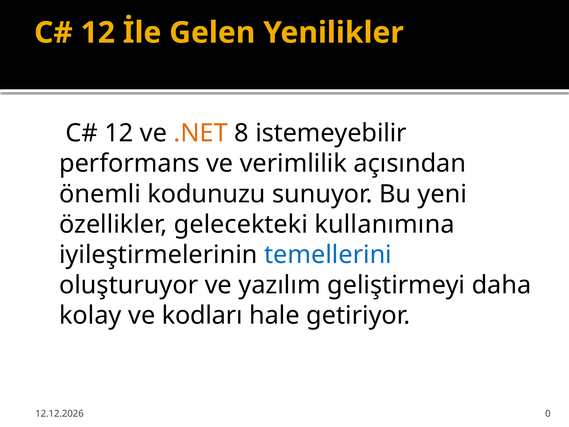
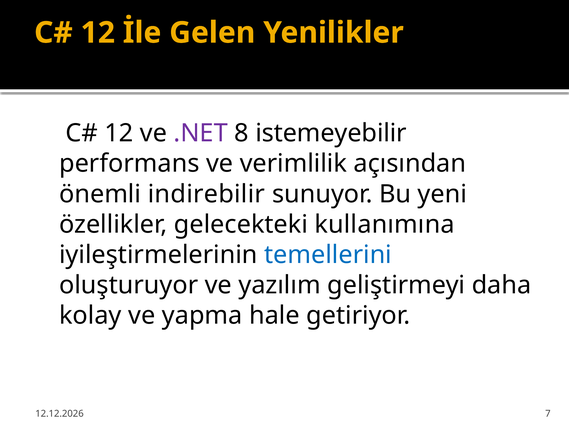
.NET colour: orange -> purple
kodunuzu: kodunuzu -> indirebilir
kodları: kodları -> yapma
0: 0 -> 7
